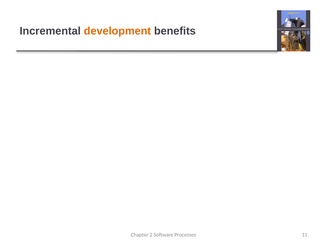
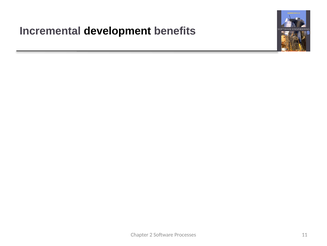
development at (117, 31) colour: orange -> black
